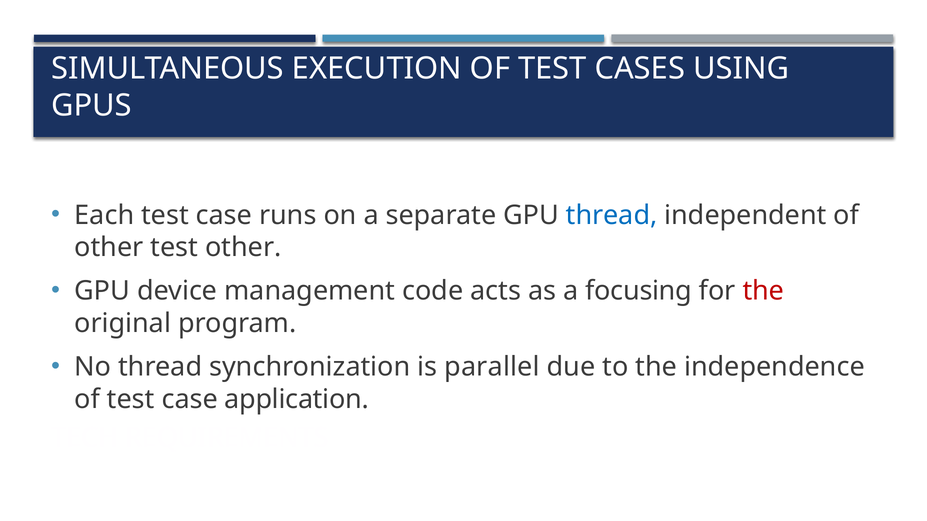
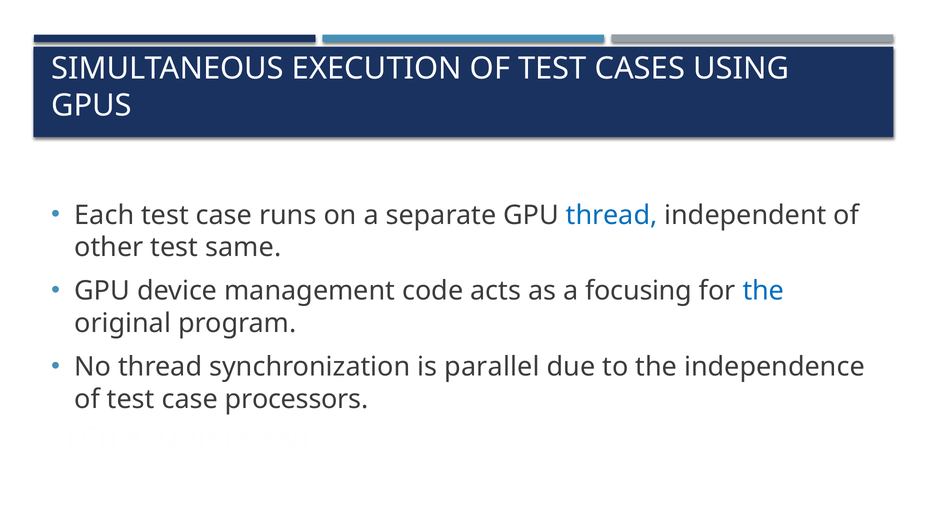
test other: other -> same
the at (763, 291) colour: red -> blue
application: application -> processors
